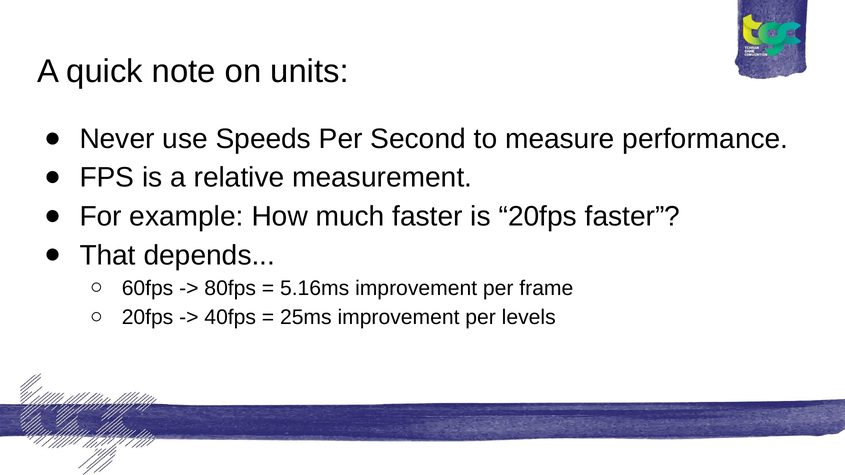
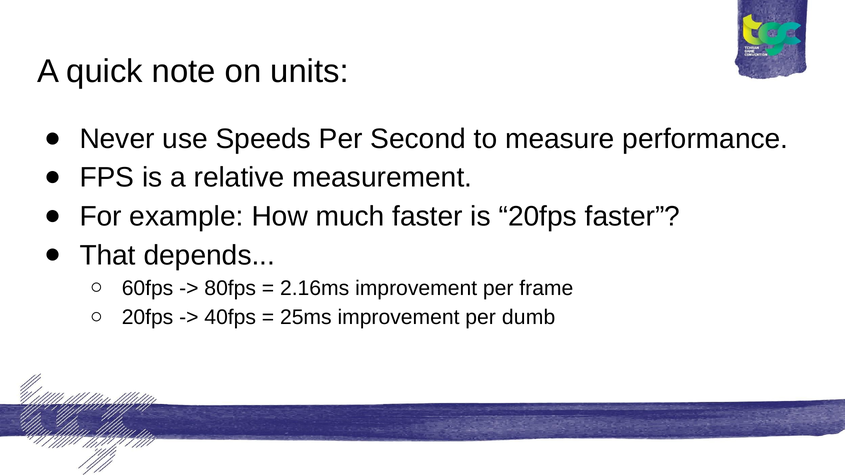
5.16ms: 5.16ms -> 2.16ms
levels: levels -> dumb
